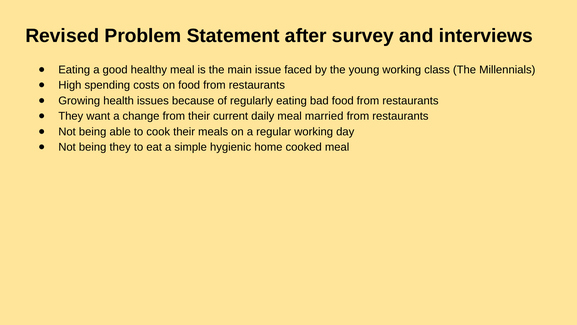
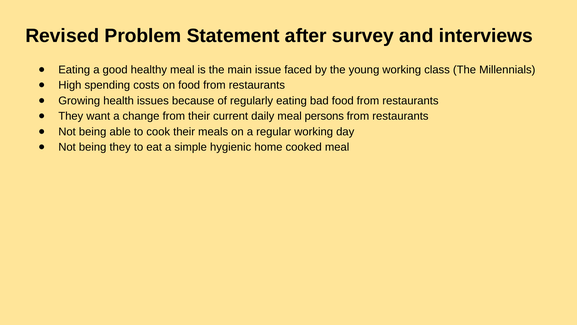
married: married -> persons
